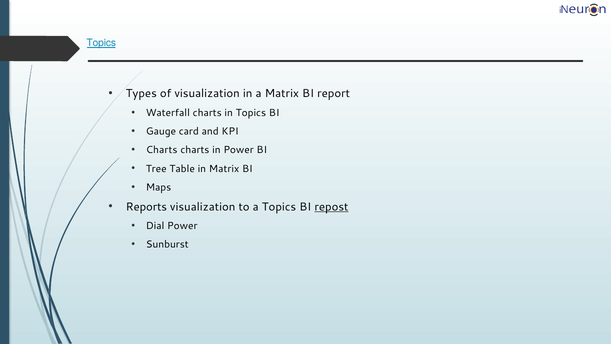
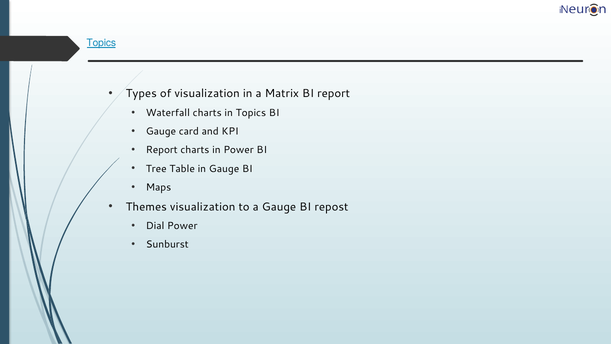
Charts at (162, 150): Charts -> Report
in Matrix: Matrix -> Gauge
Reports: Reports -> Themes
a Topics: Topics -> Gauge
repost underline: present -> none
